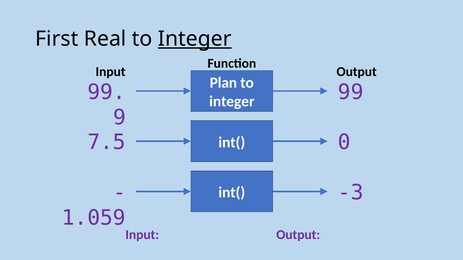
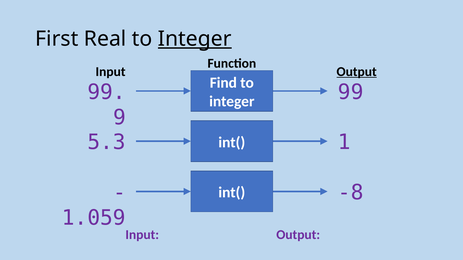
Output at (357, 72) underline: none -> present
Plan: Plan -> Find
7.5: 7.5 -> 5.3
0: 0 -> 1
-3: -3 -> -8
